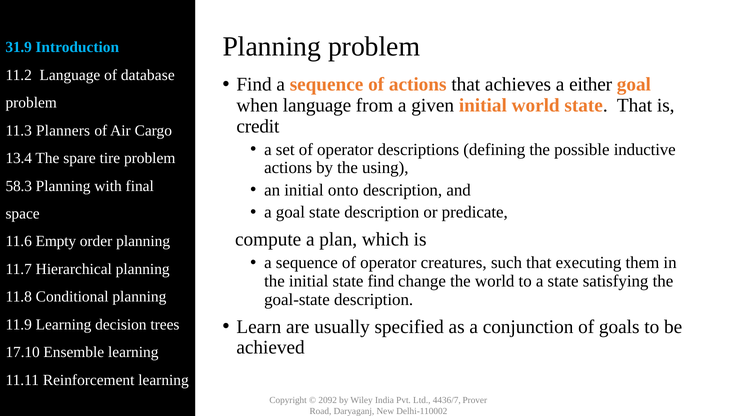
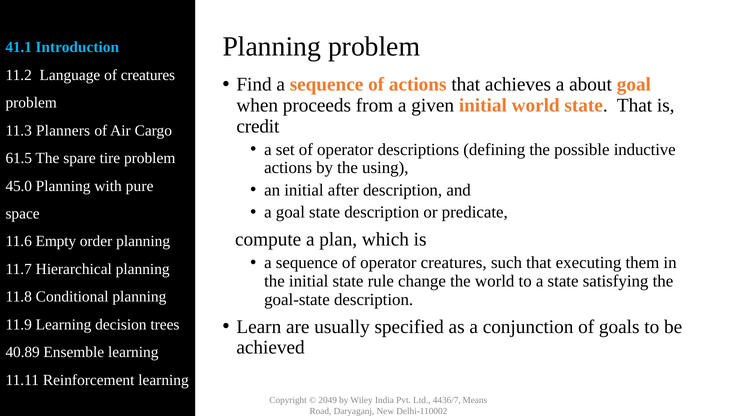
31.9: 31.9 -> 41.1
of database: database -> creatures
either: either -> about
when language: language -> proceeds
13.4: 13.4 -> 61.5
58.3: 58.3 -> 45.0
final: final -> pure
onto: onto -> after
state find: find -> rule
17.10: 17.10 -> 40.89
2092: 2092 -> 2049
Prover: Prover -> Means
